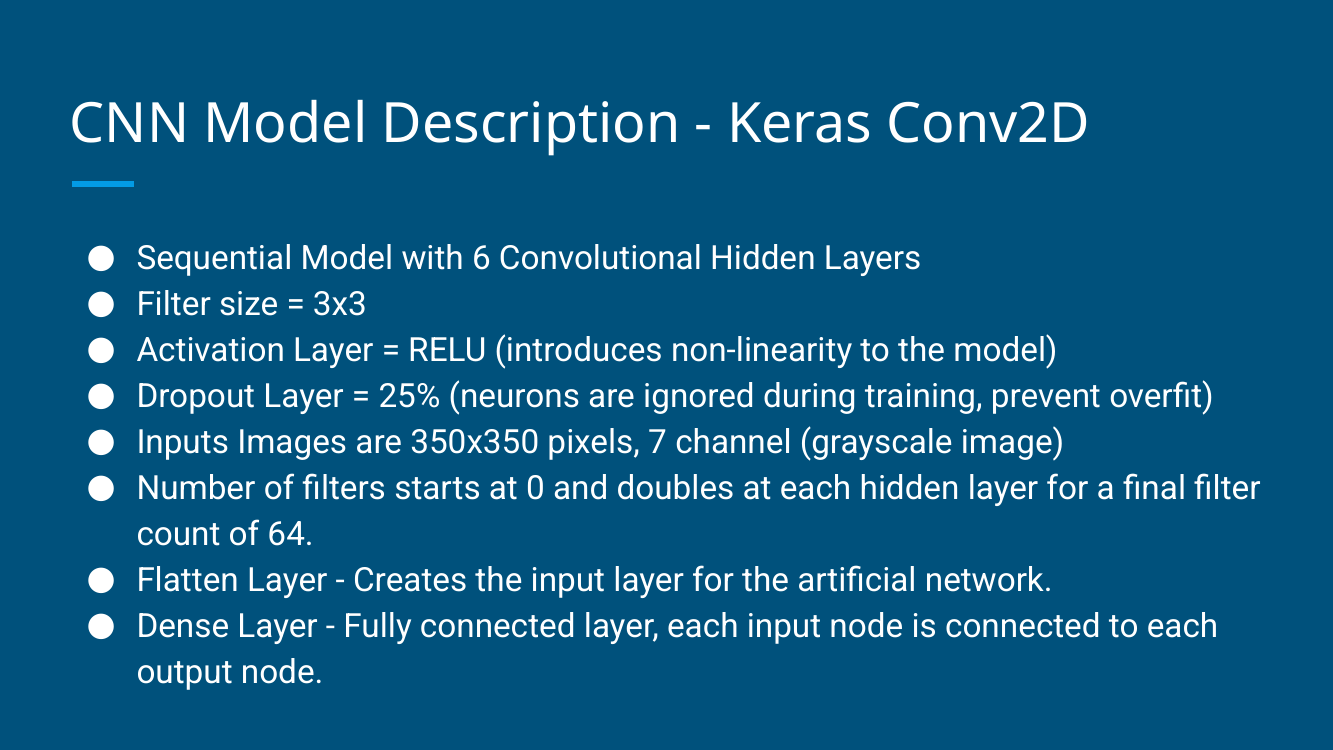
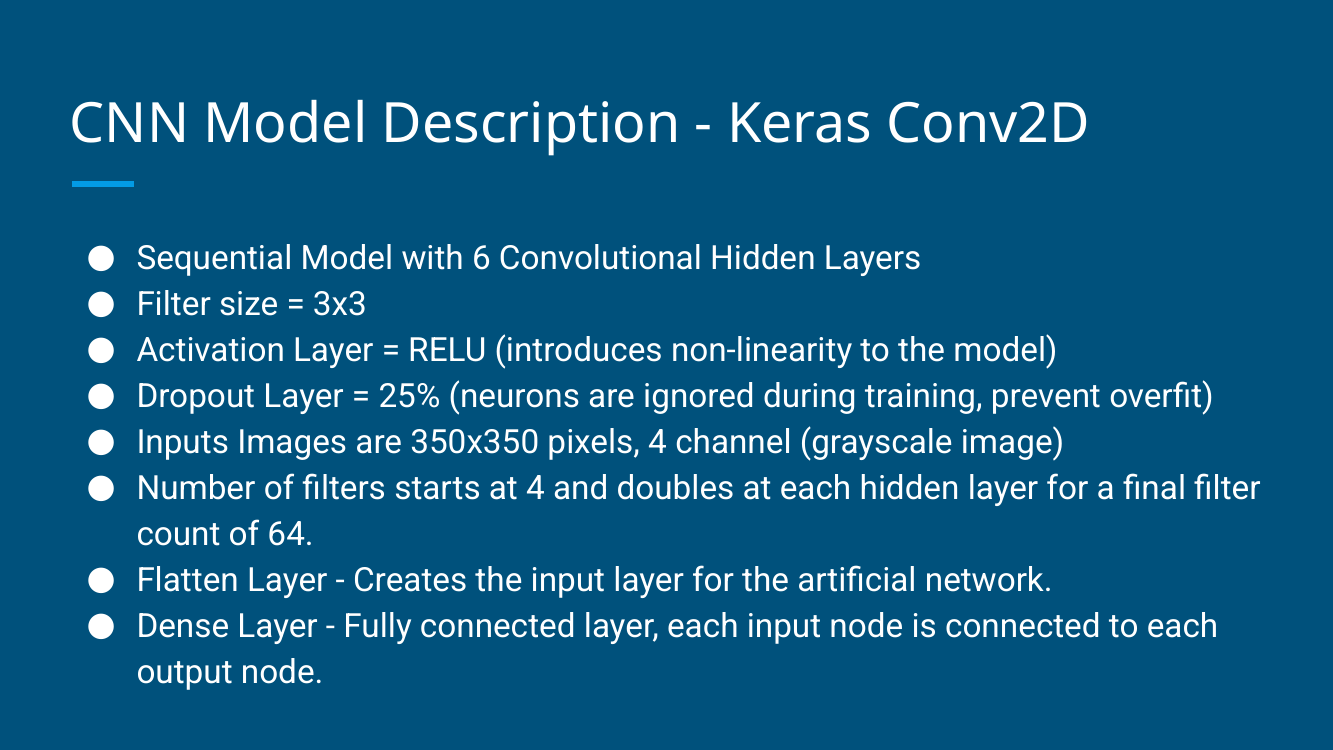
pixels 7: 7 -> 4
at 0: 0 -> 4
